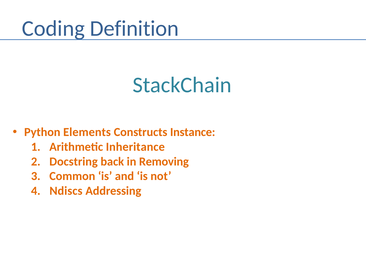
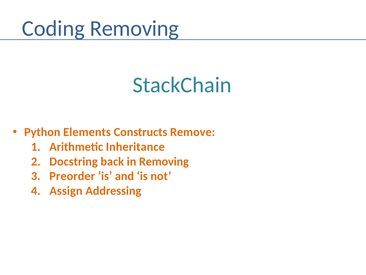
Coding Definition: Definition -> Removing
Instance: Instance -> Remove
Common: Common -> Preorder
Ndiscs: Ndiscs -> Assign
